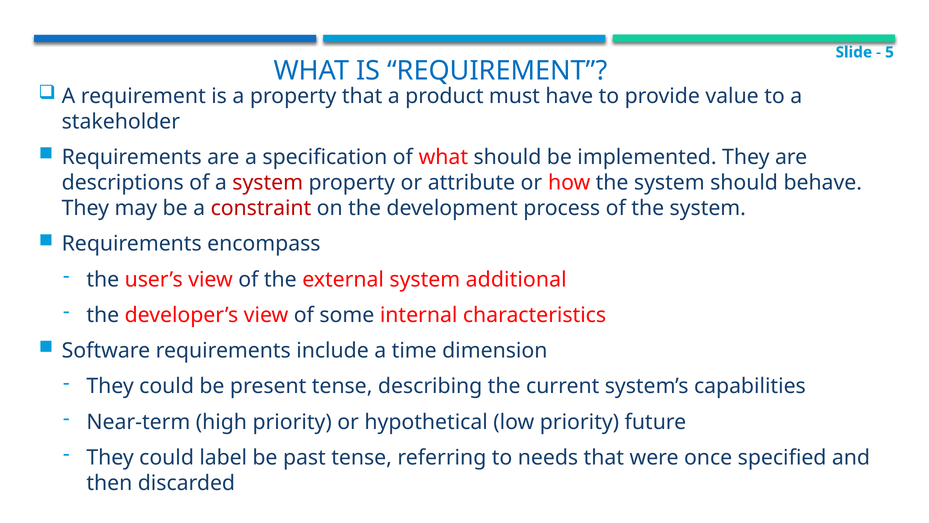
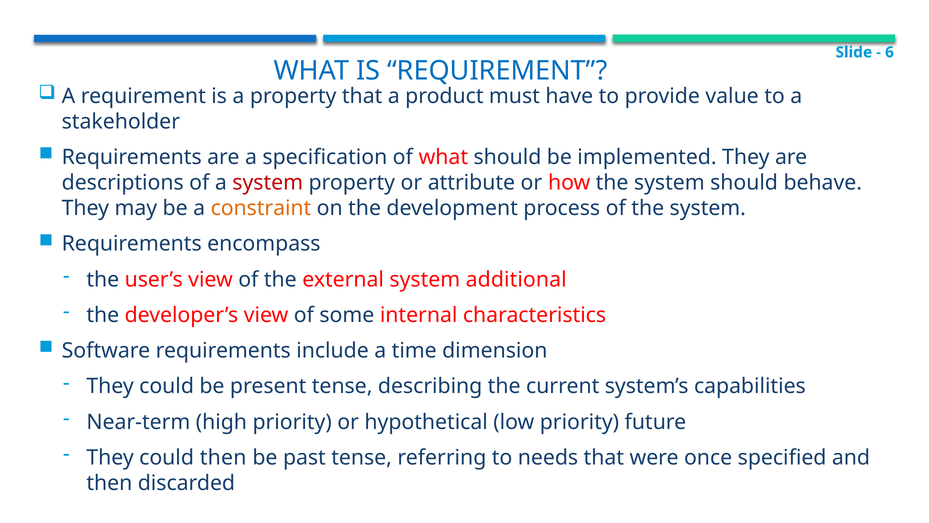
5: 5 -> 6
constraint colour: red -> orange
could label: label -> then
